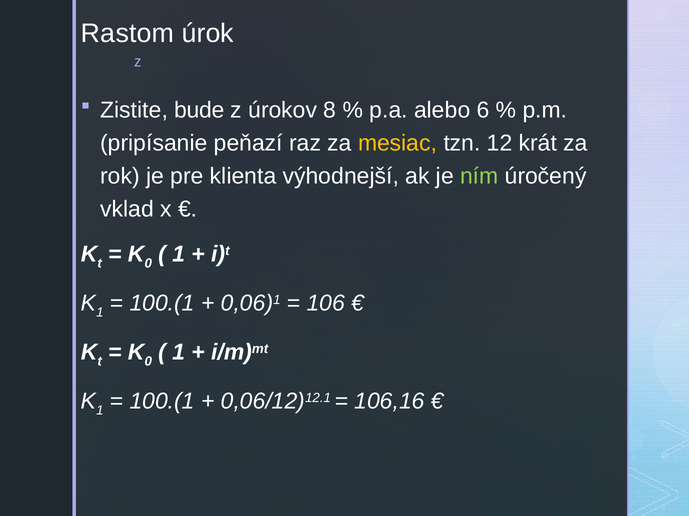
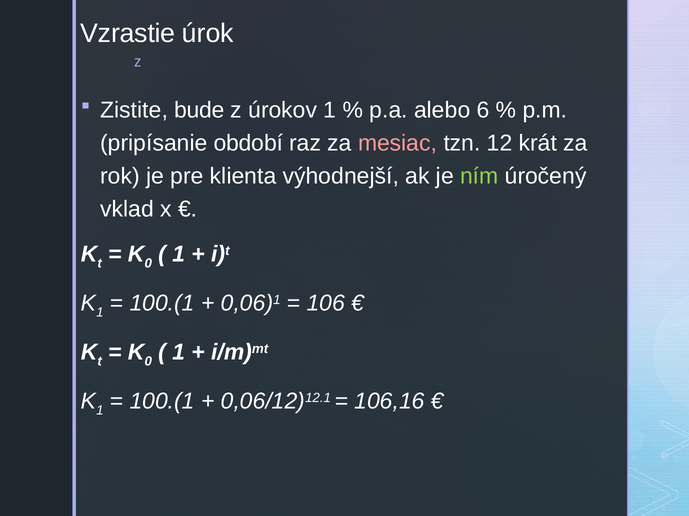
Rastom: Rastom -> Vzrastie
úrokov 8: 8 -> 1
peňazí: peňazí -> období
mesiac colour: yellow -> pink
